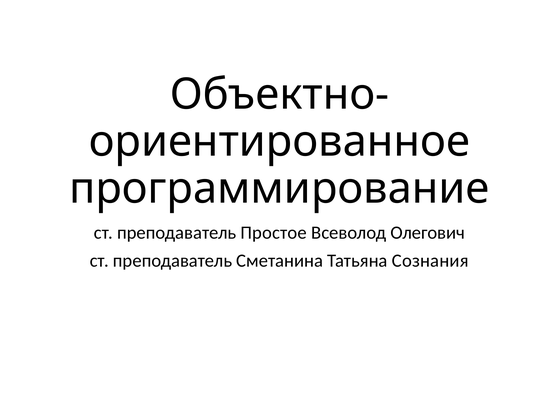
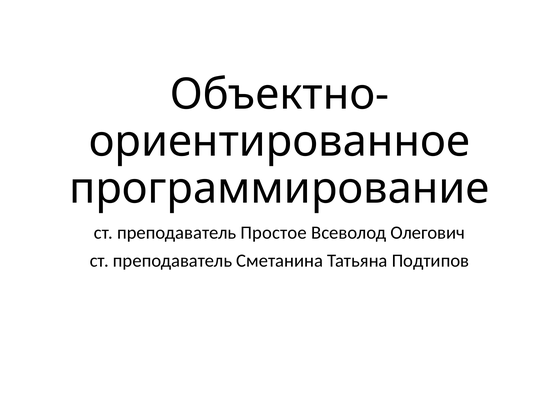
Сознания: Сознания -> Подтипов
